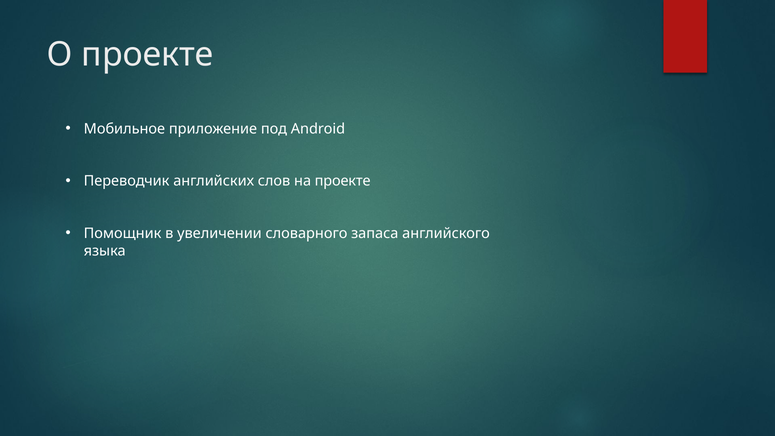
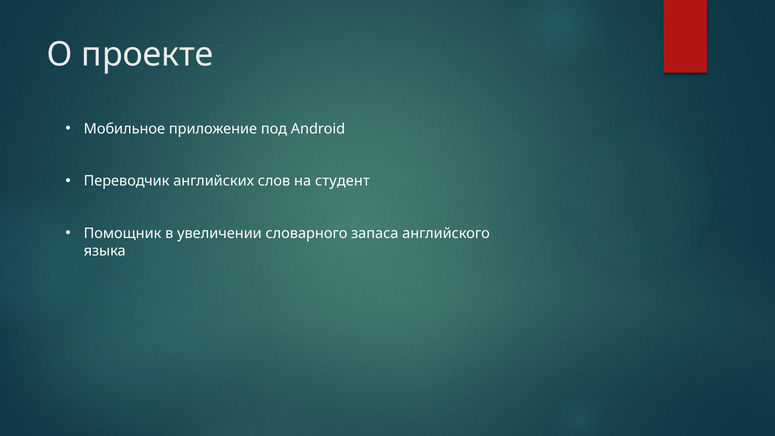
на проекте: проекте -> студент
